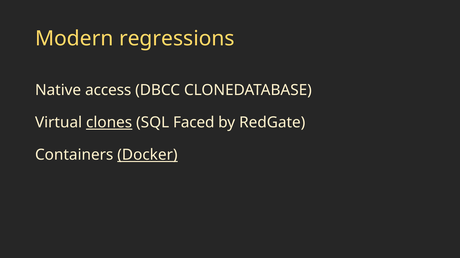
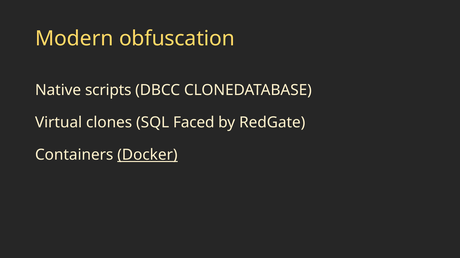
regressions: regressions -> obfuscation
access: access -> scripts
clones underline: present -> none
